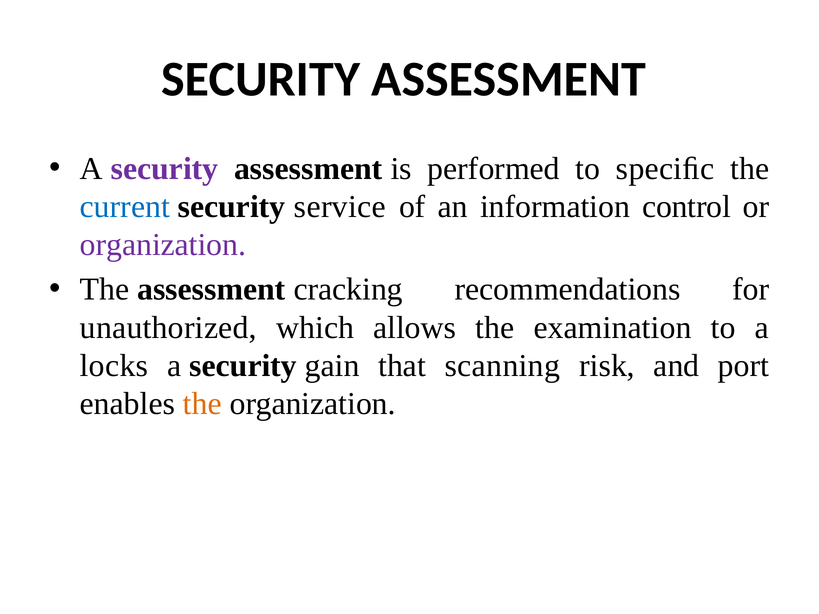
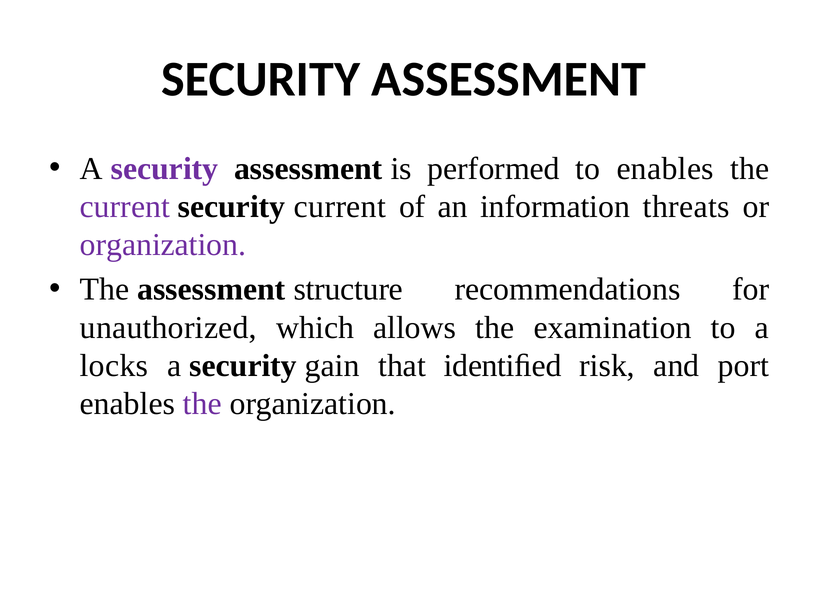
to speciﬁc: speciﬁc -> enables
current at (125, 207) colour: blue -> purple
security service: service -> current
control: control -> threats
cracking: cracking -> structure
scanning: scanning -> identiﬁed
the at (202, 404) colour: orange -> purple
